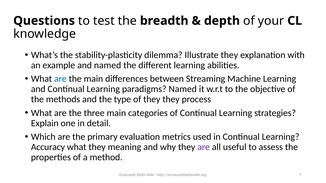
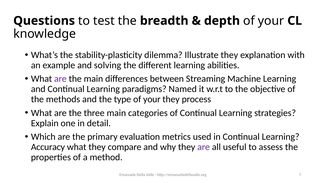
and named: named -> solving
are at (60, 79) colour: blue -> purple
type of they: they -> your
meaning: meaning -> compare
